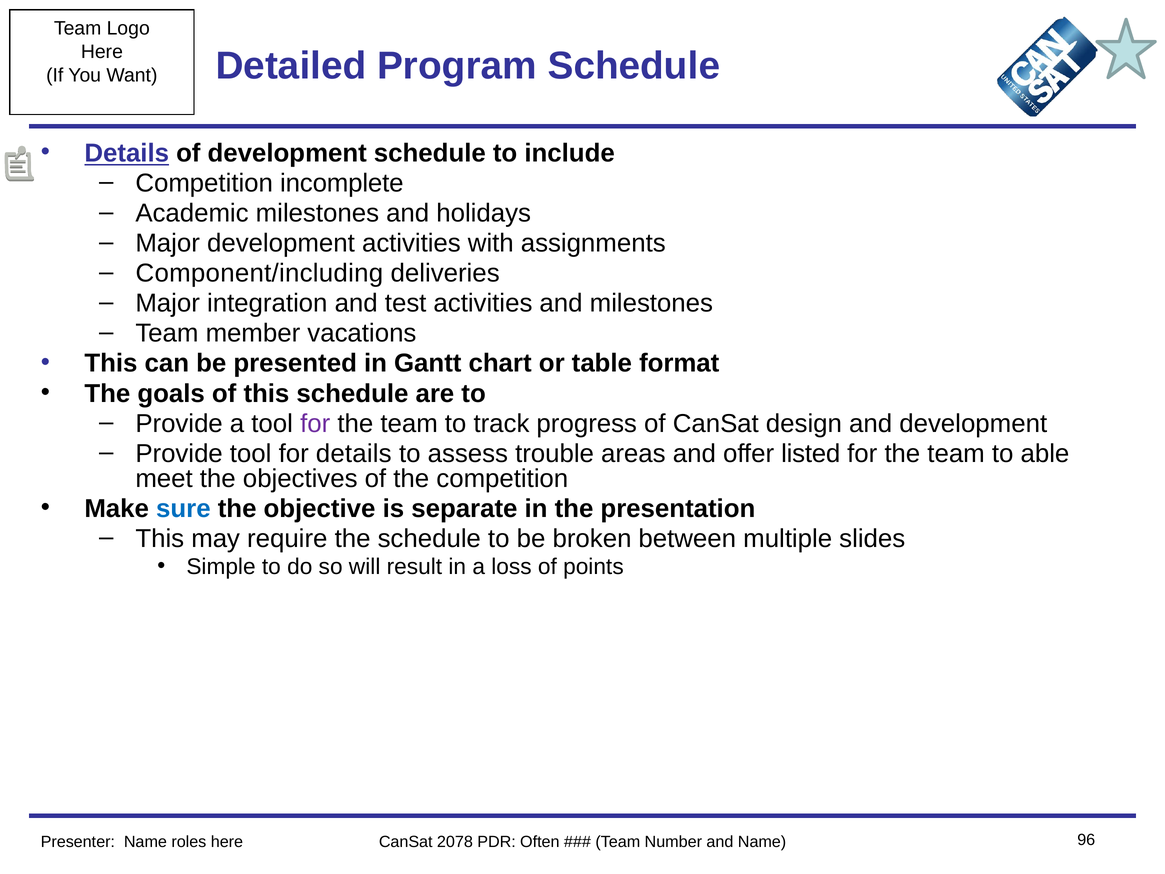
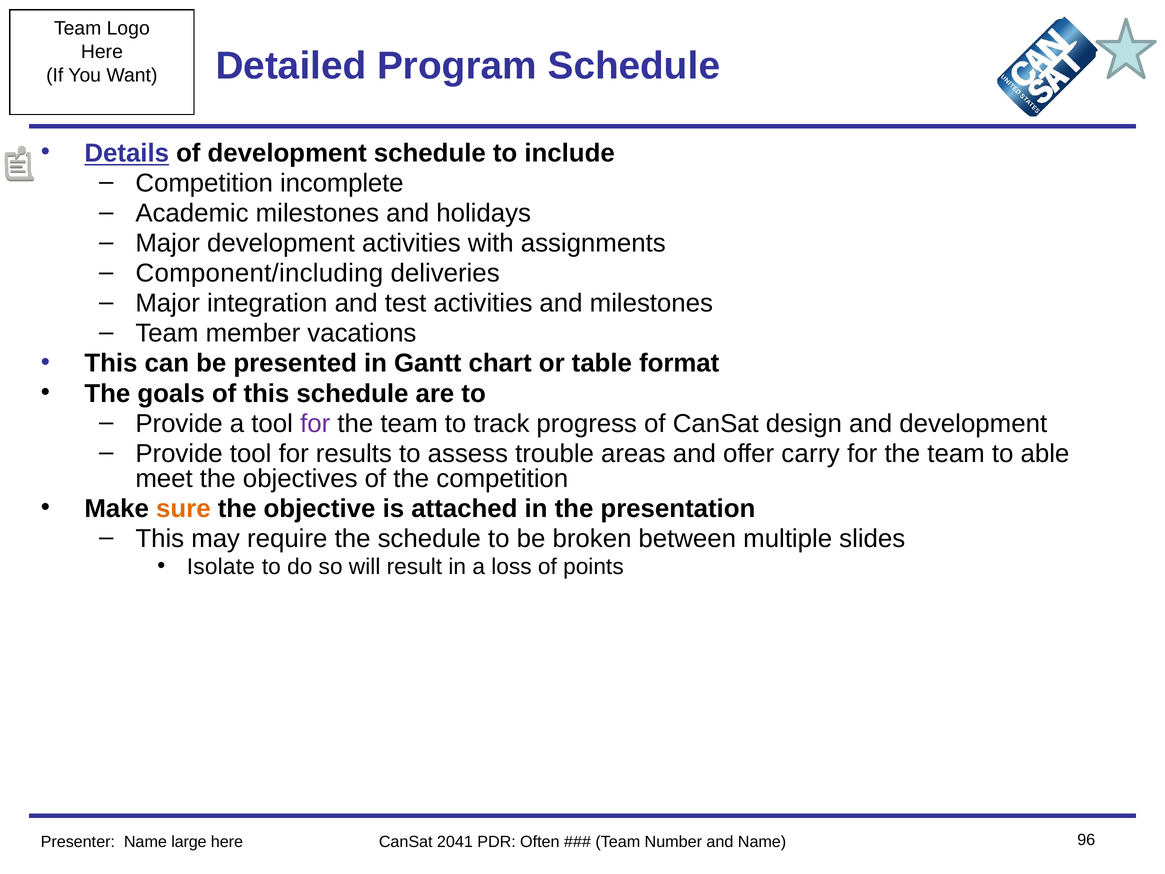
for details: details -> results
listed: listed -> carry
sure colour: blue -> orange
separate: separate -> attached
Simple: Simple -> Isolate
roles: roles -> large
2078: 2078 -> 2041
